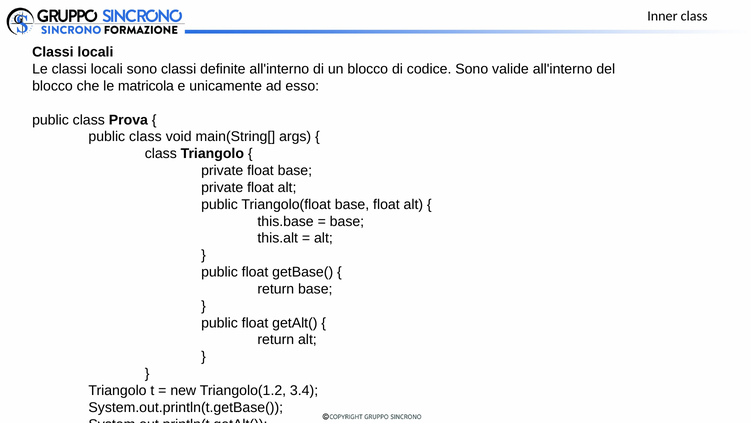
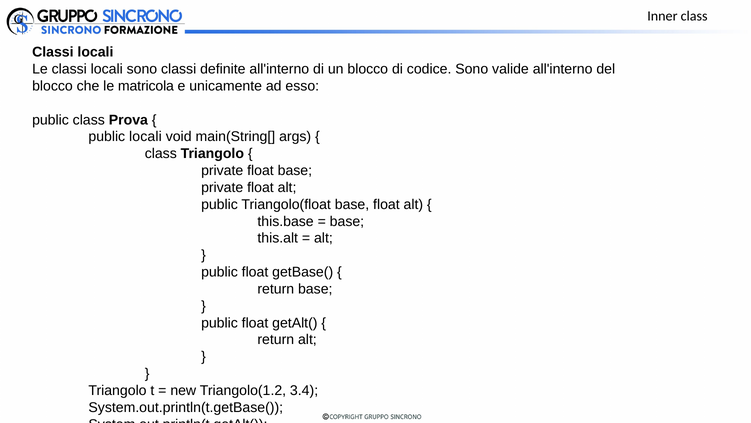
class at (145, 137): class -> locali
